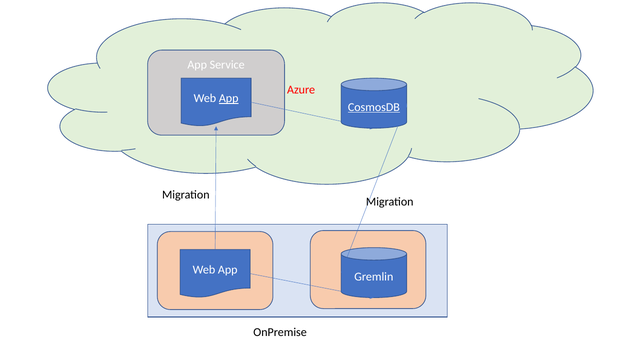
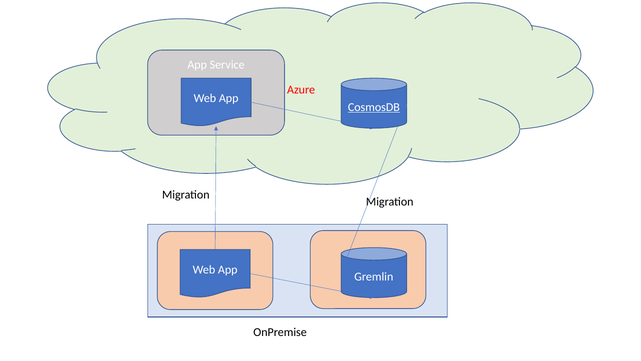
App at (229, 98) underline: present -> none
